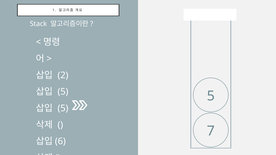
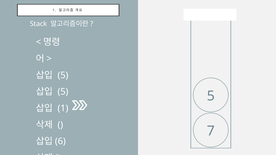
2 at (63, 75): 2 -> 5
5 at (63, 108): 5 -> 1
